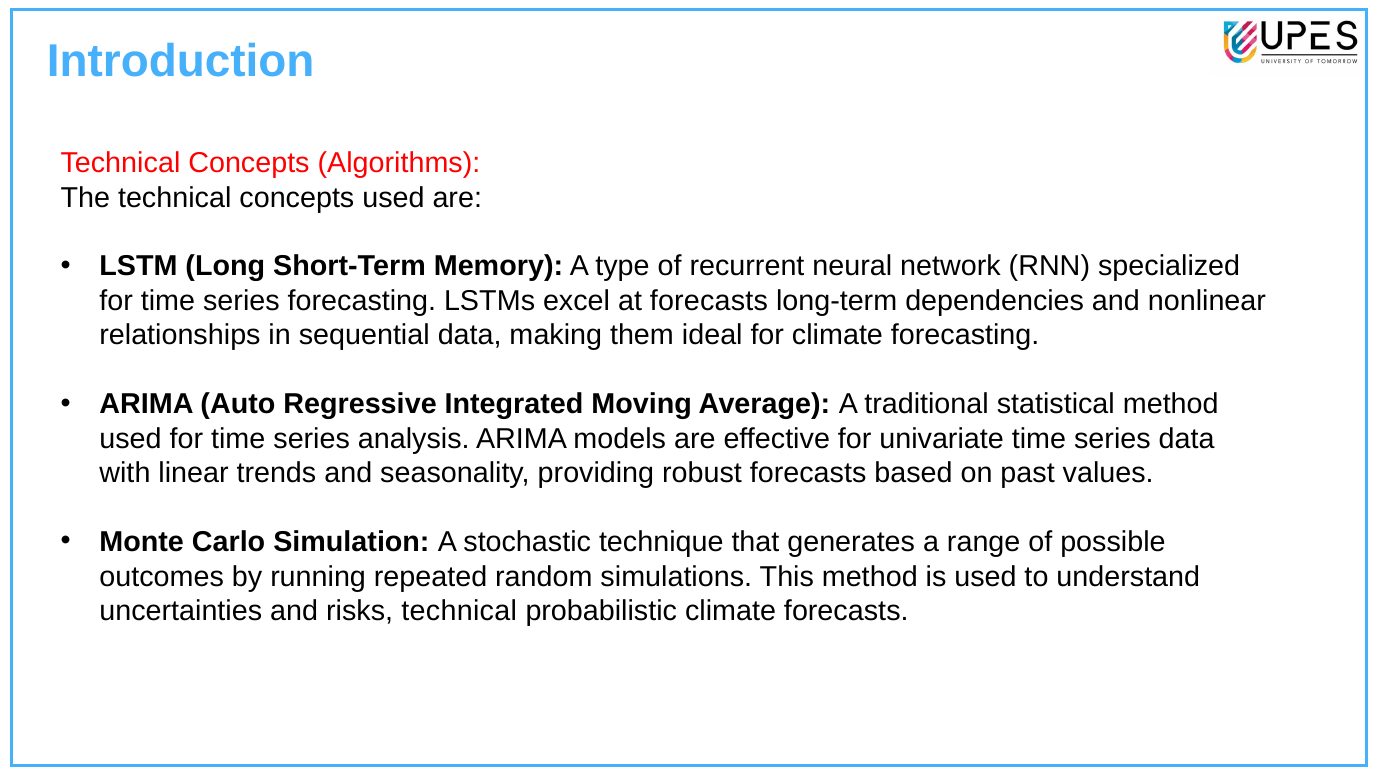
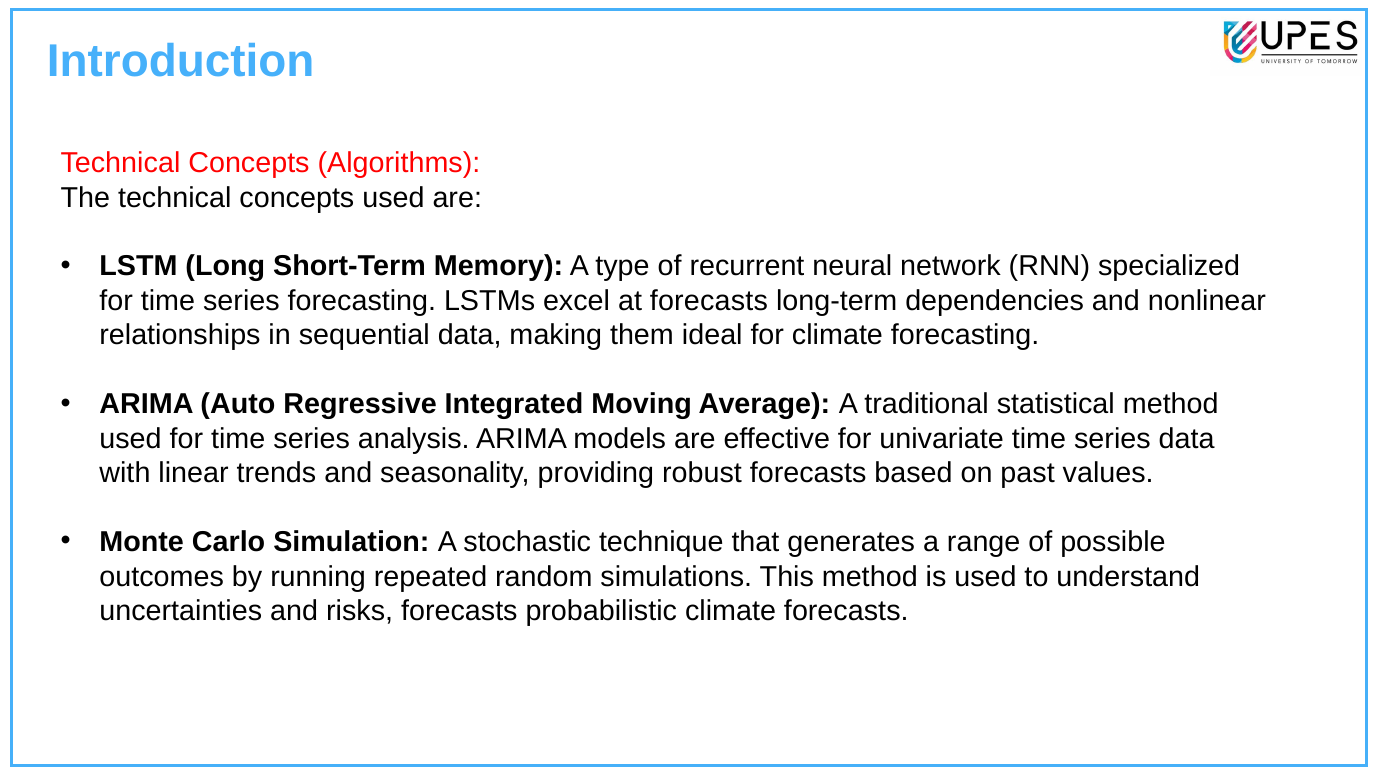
risks technical: technical -> forecasts
